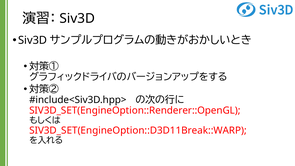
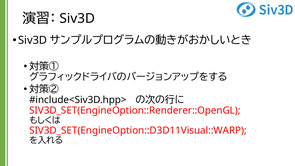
SIV3D_SET(EngineOption::D3D11Break::WARP: SIV3D_SET(EngineOption::D3D11Break::WARP -> SIV3D_SET(EngineOption::D3D11Visual::WARP
